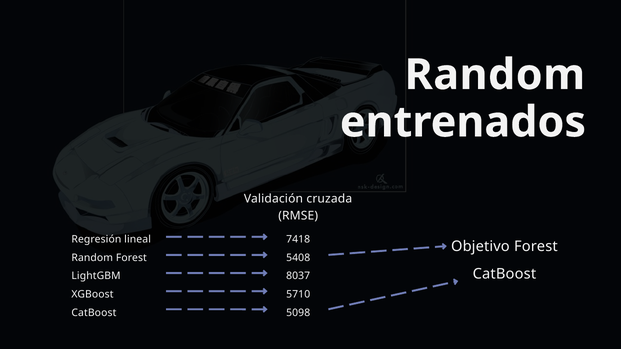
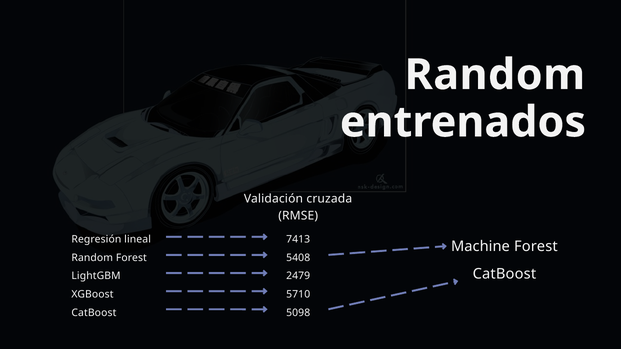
7418: 7418 -> 7413
Objetivo: Objetivo -> Machine
8037: 8037 -> 2479
